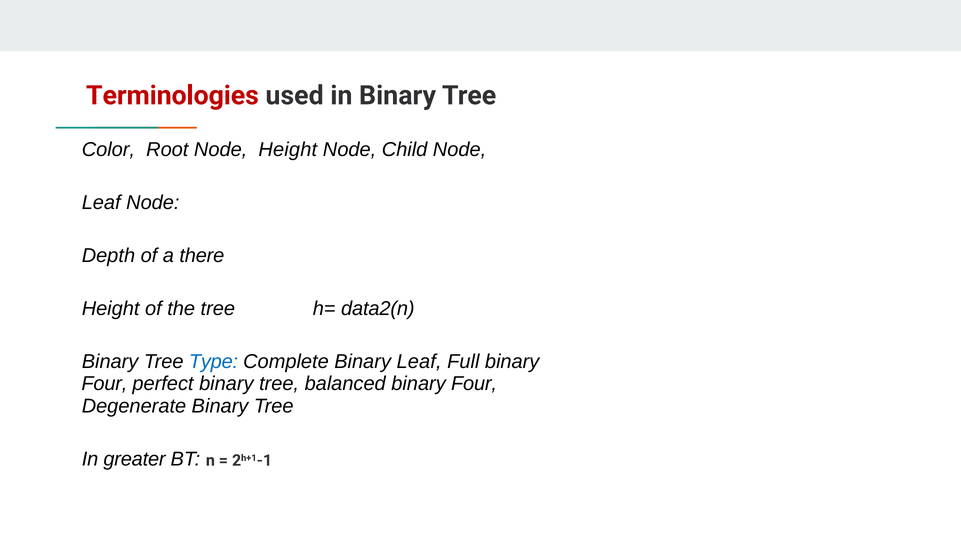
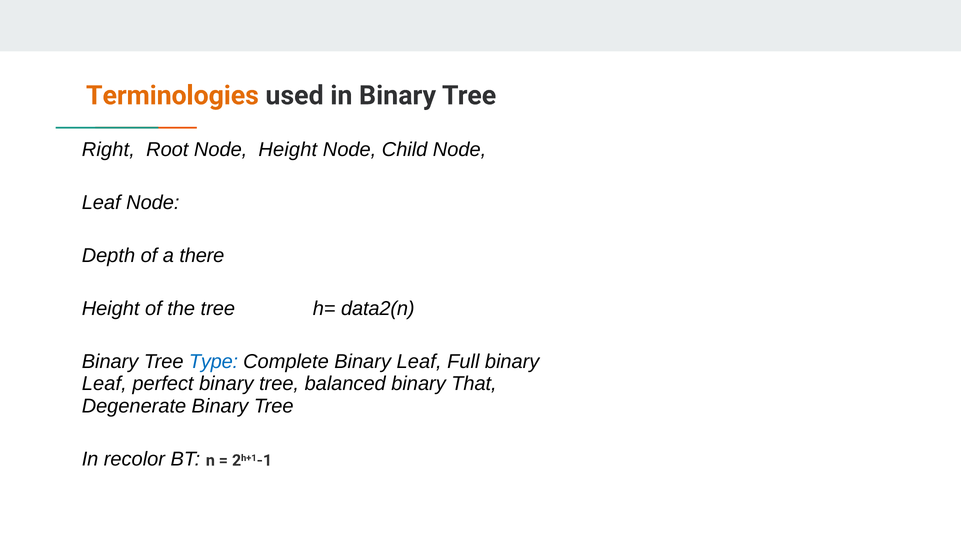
Terminologies colour: red -> orange
Color: Color -> Right
Four at (104, 384): Four -> Leaf
balanced binary Four: Four -> That
greater: greater -> recolor
